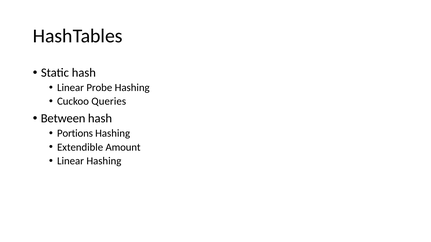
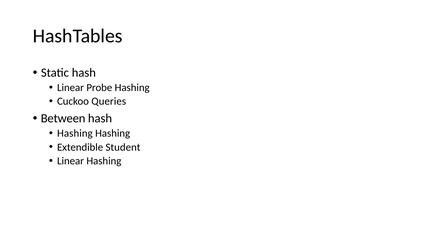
Portions at (75, 134): Portions -> Hashing
Amount: Amount -> Student
